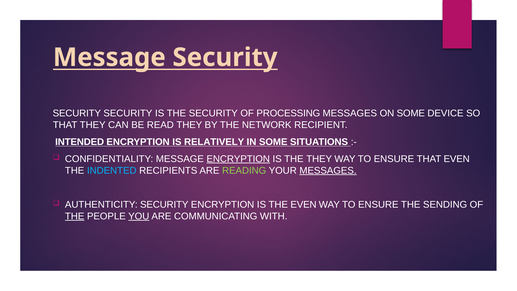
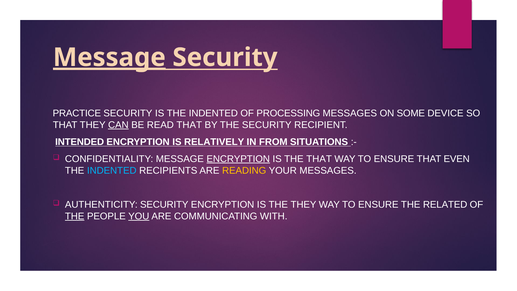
Message at (109, 57) underline: none -> present
SECURITY at (77, 113): SECURITY -> PRACTICE
IS THE SECURITY: SECURITY -> INDENTED
CAN underline: none -> present
READ THEY: THEY -> THAT
THE NETWORK: NETWORK -> SECURITY
IN SOME: SOME -> FROM
THE THEY: THEY -> THAT
READING colour: light green -> yellow
MESSAGES at (328, 170) underline: present -> none
THE EVEN: EVEN -> THEY
SENDING: SENDING -> RELATED
